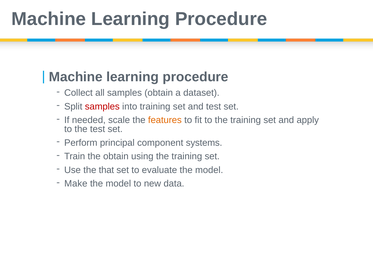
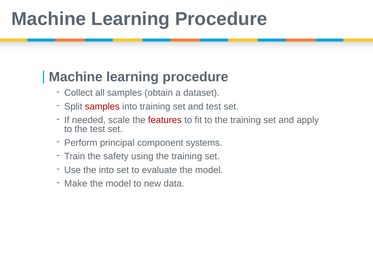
features colour: orange -> red
the obtain: obtain -> safety
the that: that -> into
